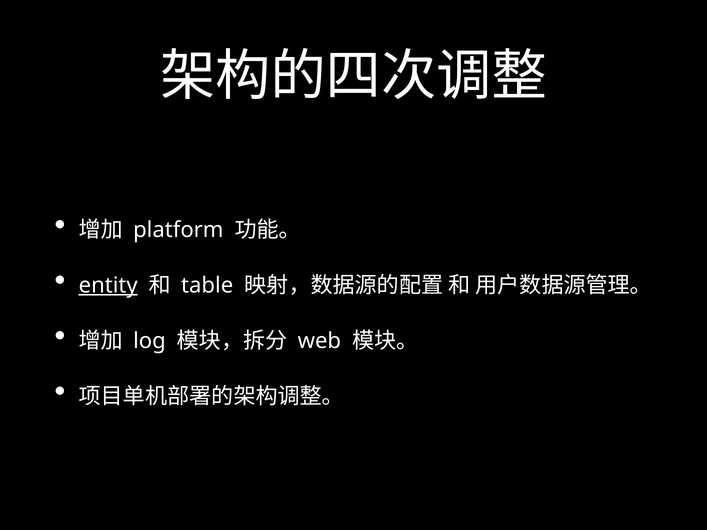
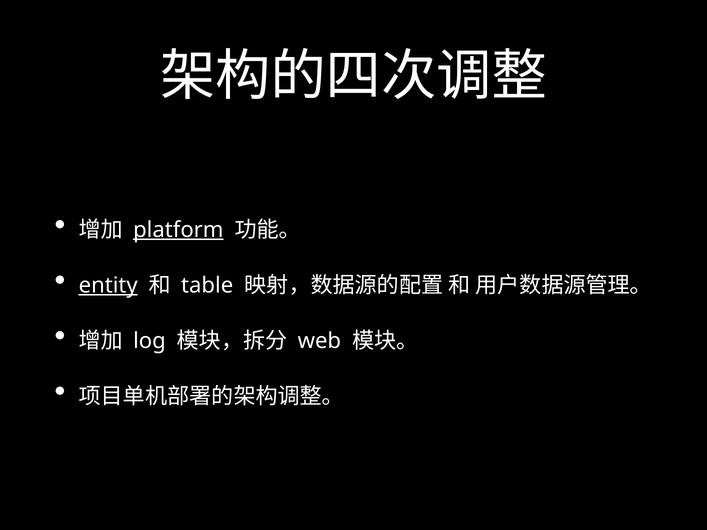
platform underline: none -> present
